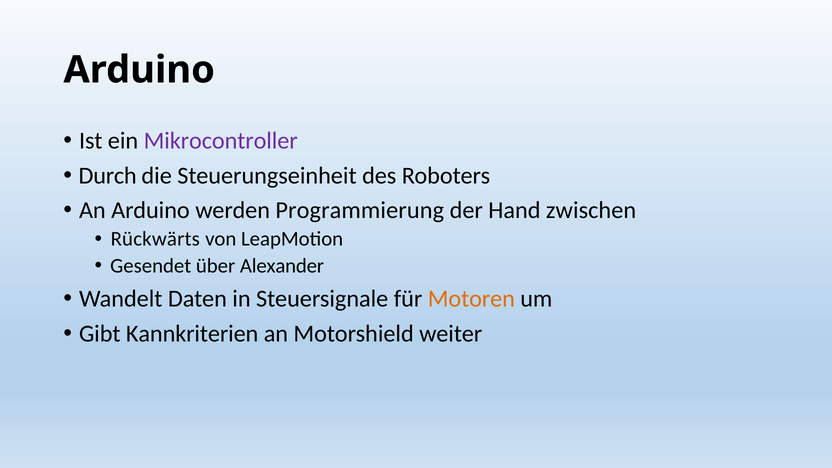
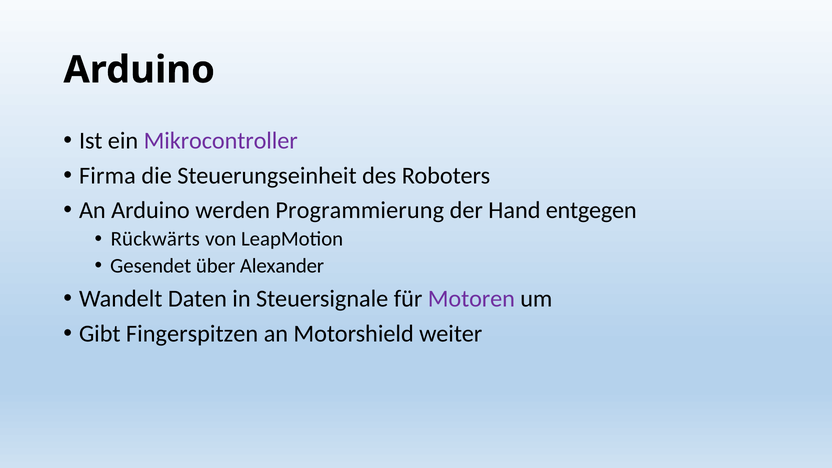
Durch: Durch -> Firma
zwischen: zwischen -> entgegen
Motoren colour: orange -> purple
Kannkriterien: Kannkriterien -> Fingerspitzen
